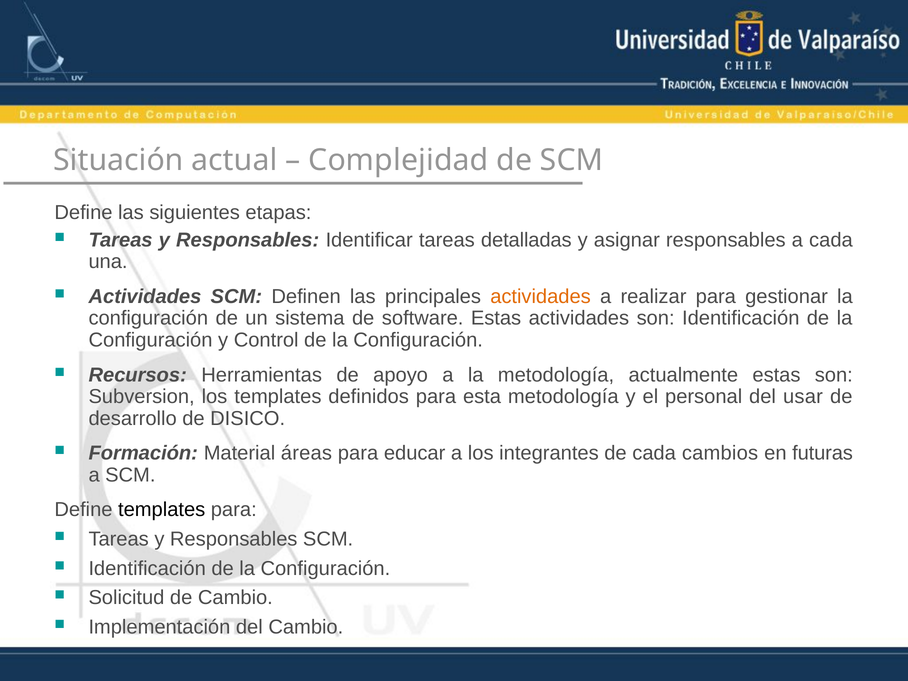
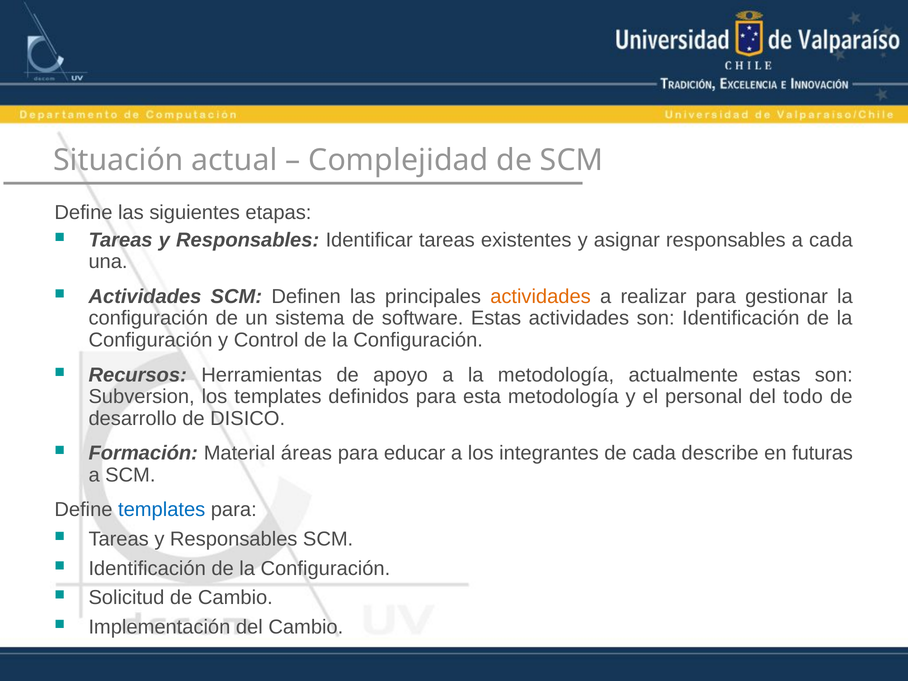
detalladas: detalladas -> existentes
usar: usar -> todo
cambios: cambios -> describe
templates at (162, 510) colour: black -> blue
